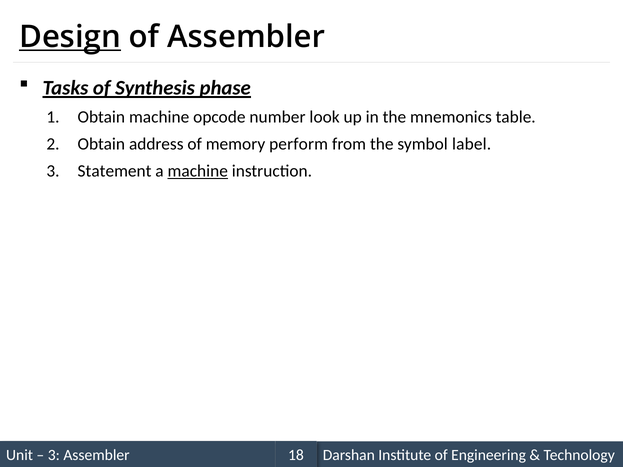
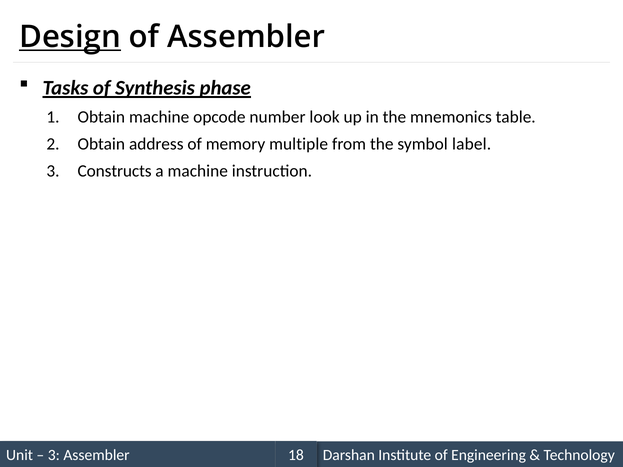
perform: perform -> multiple
Statement: Statement -> Constructs
machine at (198, 171) underline: present -> none
